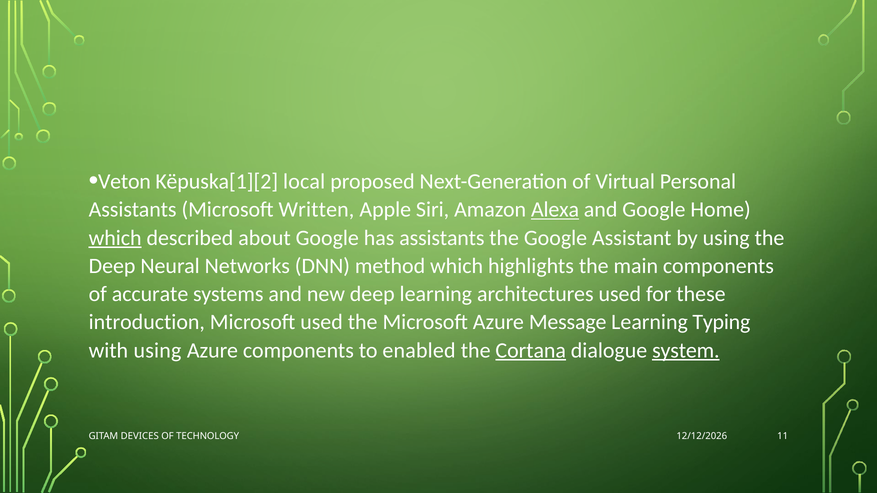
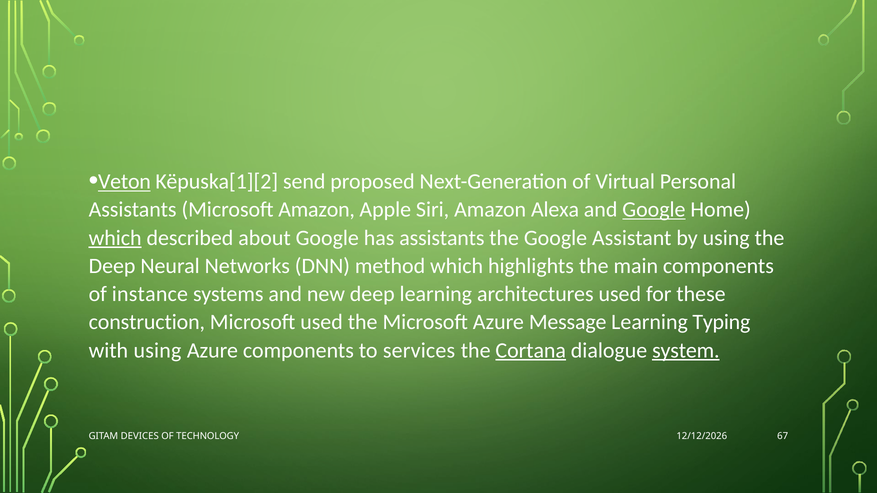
Veton underline: none -> present
local: local -> send
Microsoft Written: Written -> Amazon
Alexa underline: present -> none
Google at (654, 210) underline: none -> present
accurate: accurate -> instance
introduction: introduction -> construction
enabled: enabled -> services
11: 11 -> 67
